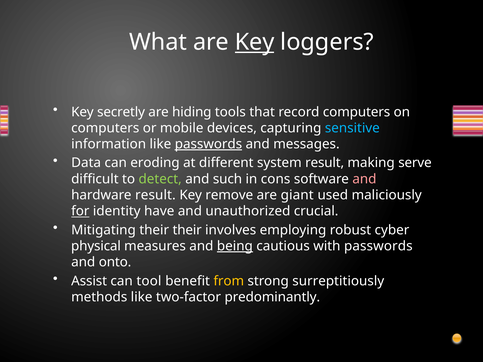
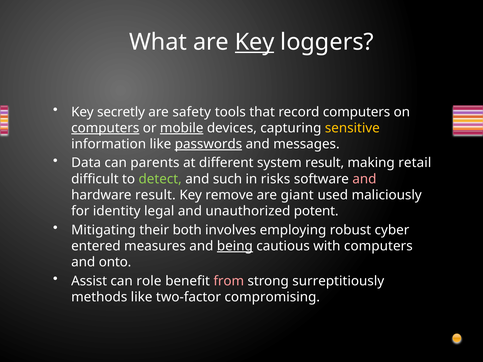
hiding: hiding -> safety
computers at (105, 128) underline: none -> present
mobile underline: none -> present
sensitive colour: light blue -> yellow
eroding: eroding -> parents
serve: serve -> retail
cons: cons -> risks
for underline: present -> none
have: have -> legal
crucial: crucial -> potent
their their: their -> both
physical: physical -> entered
with passwords: passwords -> computers
tool: tool -> role
from colour: yellow -> pink
predominantly: predominantly -> compromising
